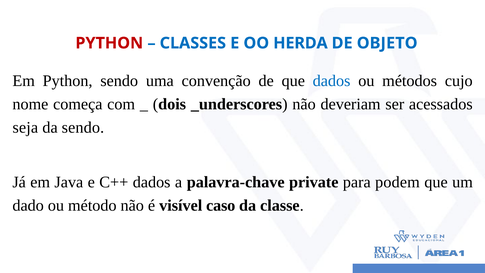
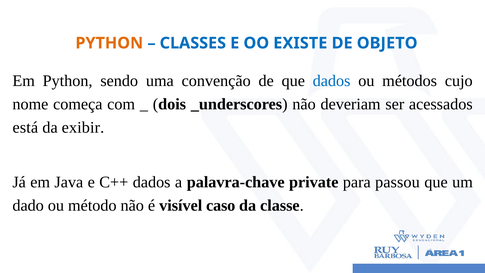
PYTHON at (109, 43) colour: red -> orange
HERDA: HERDA -> EXISTE
seja: seja -> está
da sendo: sendo -> exibir
podem: podem -> passou
